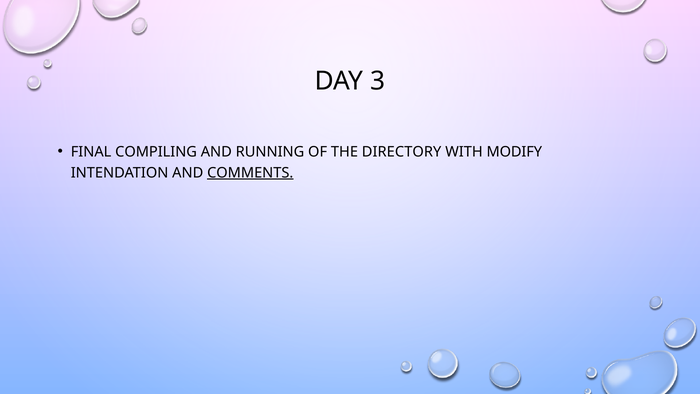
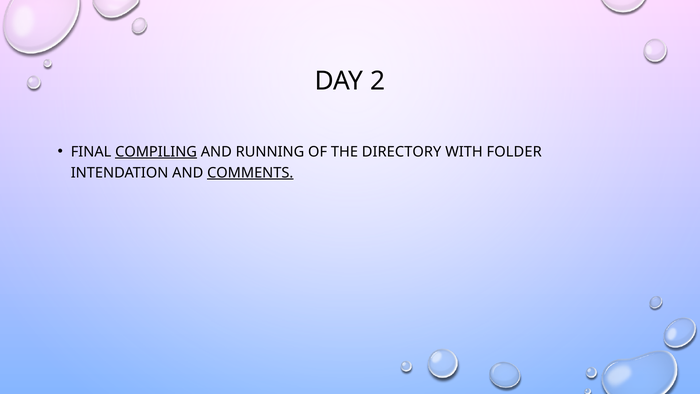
3: 3 -> 2
COMPILING underline: none -> present
MODIFY: MODIFY -> FOLDER
